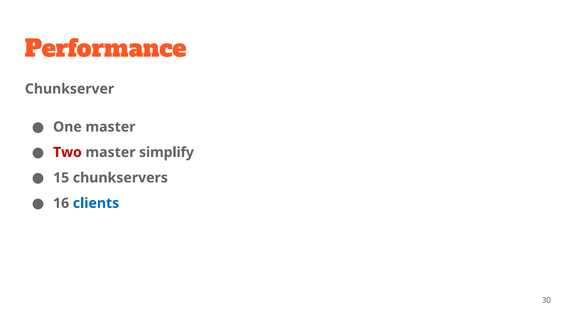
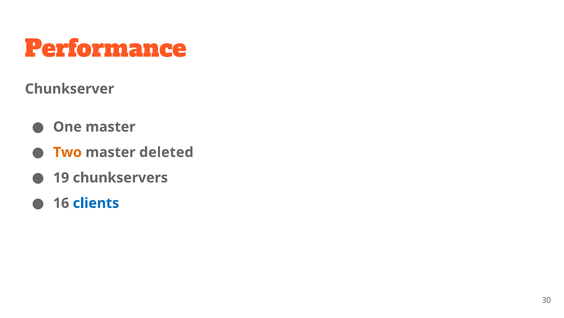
Two colour: red -> orange
simplify: simplify -> deleted
15: 15 -> 19
